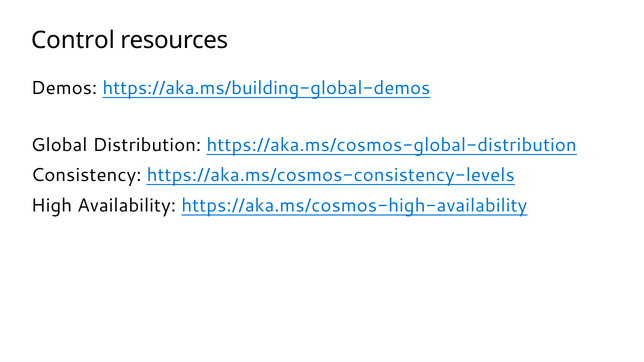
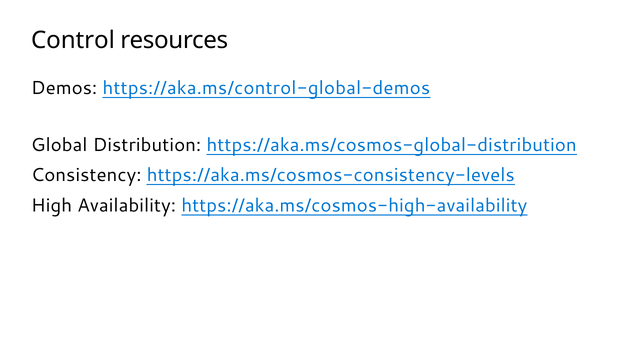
https://aka.ms/building-global-demos: https://aka.ms/building-global-demos -> https://aka.ms/control-global-demos
